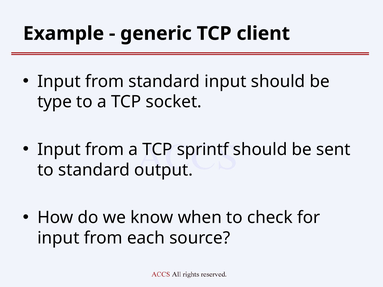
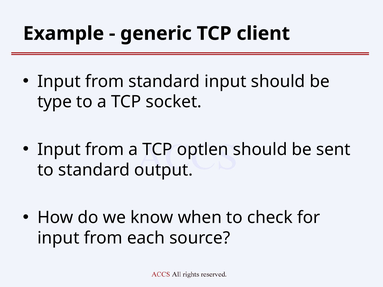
sprintf: sprintf -> optlen
